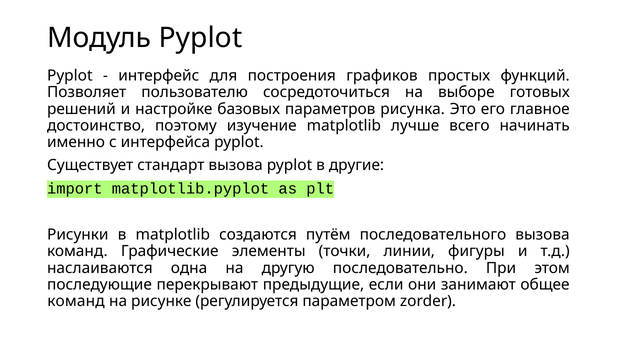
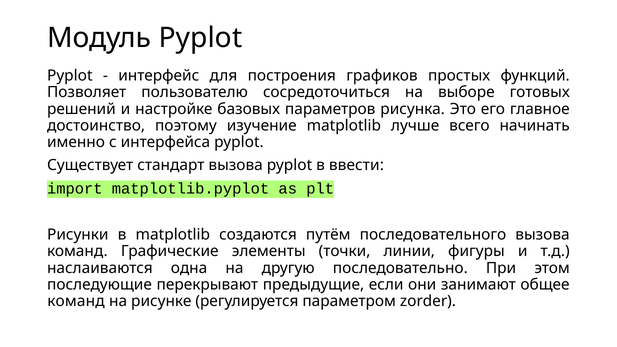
другие: другие -> ввести
